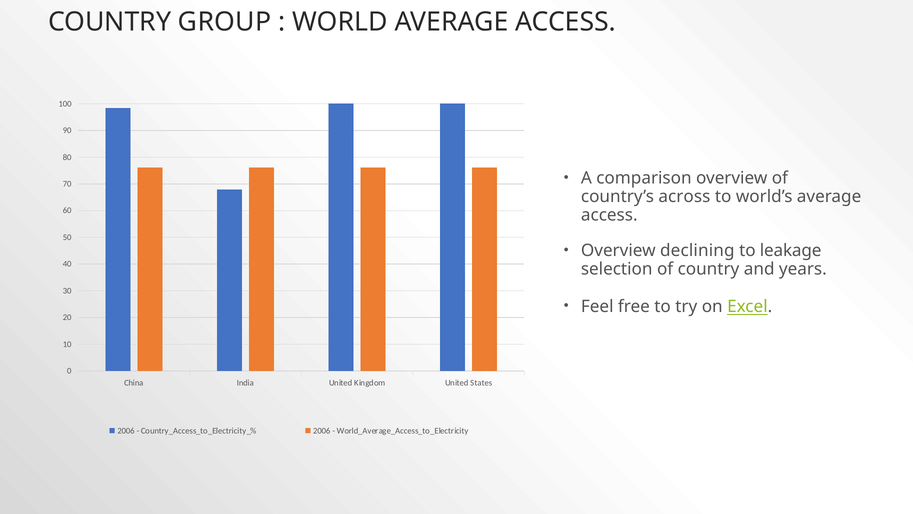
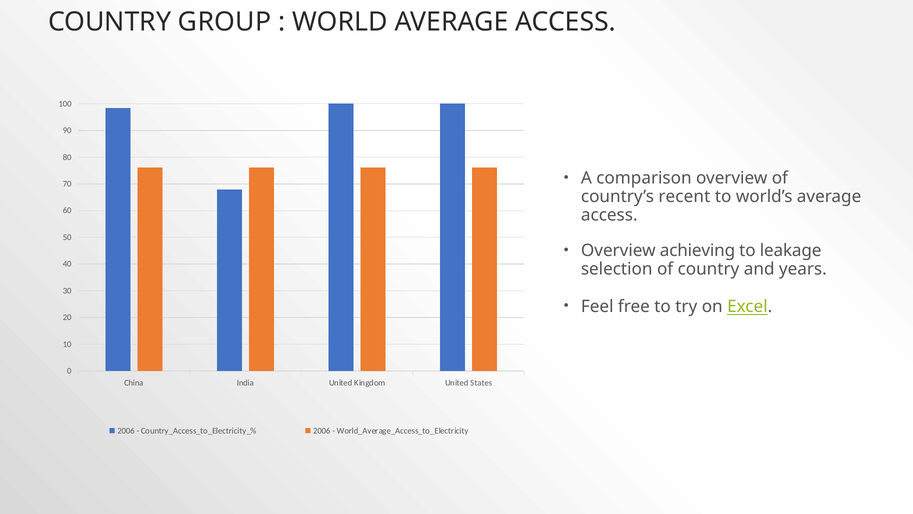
across: across -> recent
declining: declining -> achieving
